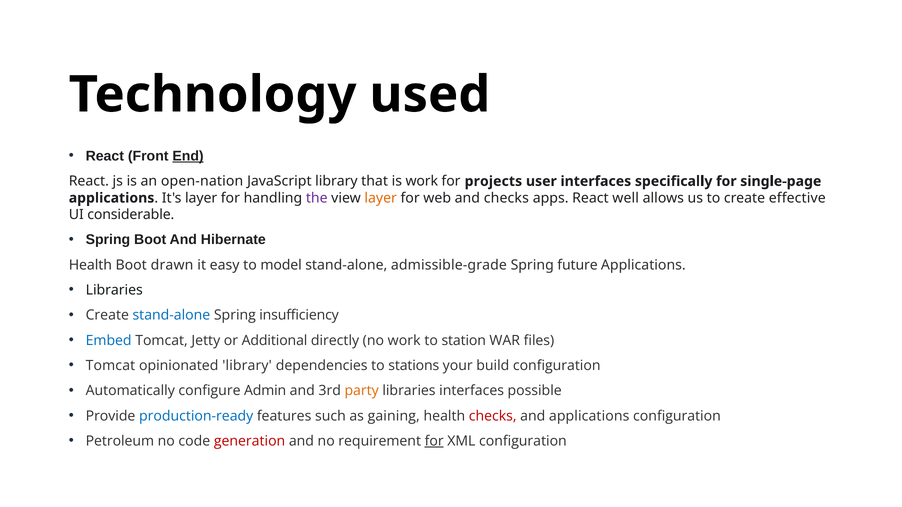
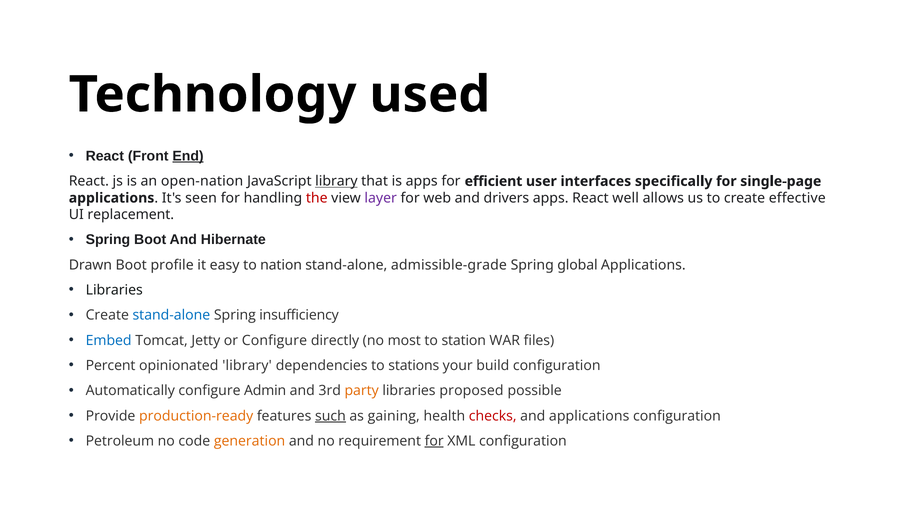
library at (336, 181) underline: none -> present
is work: work -> apps
projects: projects -> efficient
It's layer: layer -> seen
the colour: purple -> red
layer at (381, 198) colour: orange -> purple
and checks: checks -> drivers
considerable: considerable -> replacement
Health at (90, 265): Health -> Drawn
drawn: drawn -> profile
model: model -> nation
future: future -> global
or Additional: Additional -> Configure
no work: work -> most
Tomcat at (110, 366): Tomcat -> Percent
libraries interfaces: interfaces -> proposed
production-ready colour: blue -> orange
such underline: none -> present
generation colour: red -> orange
